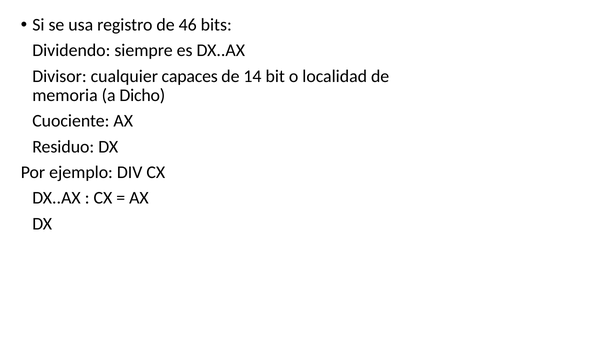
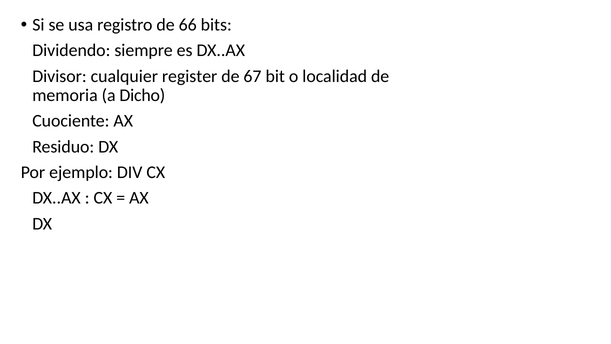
46: 46 -> 66
capaces: capaces -> register
14: 14 -> 67
